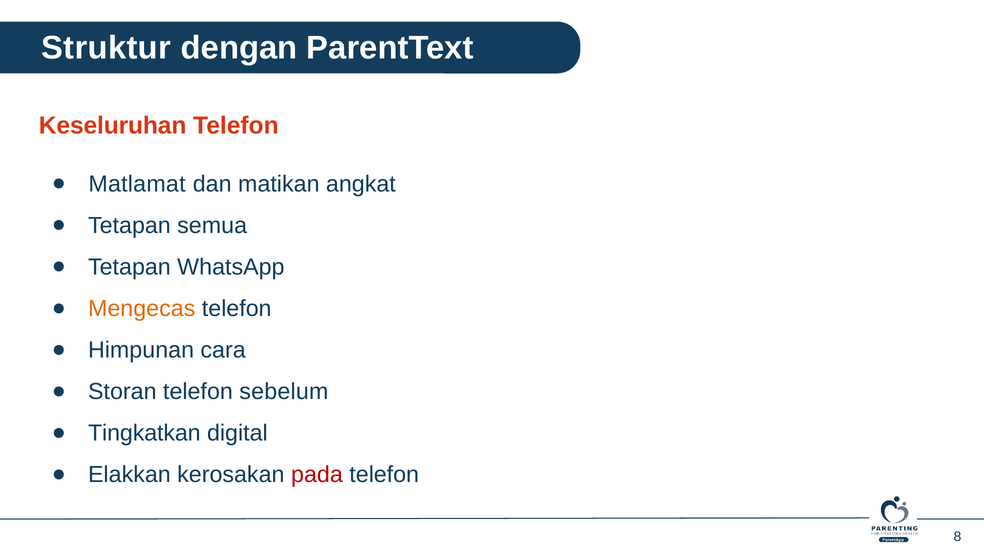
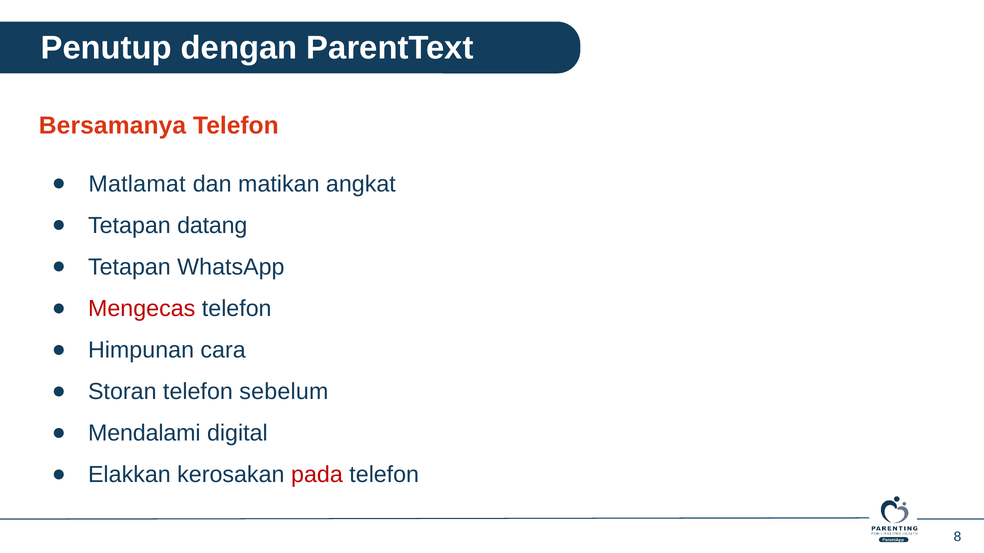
Struktur: Struktur -> Penutup
Keseluruhan: Keseluruhan -> Bersamanya
semua: semua -> datang
Mengecas colour: orange -> red
Tingkatkan: Tingkatkan -> Mendalami
